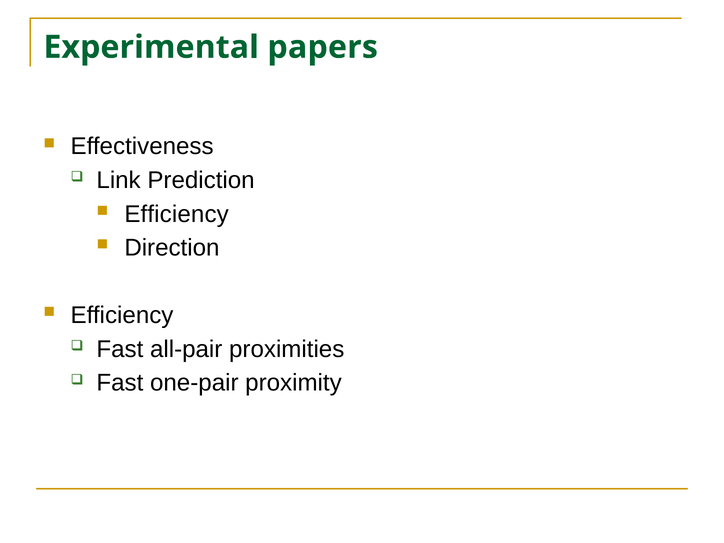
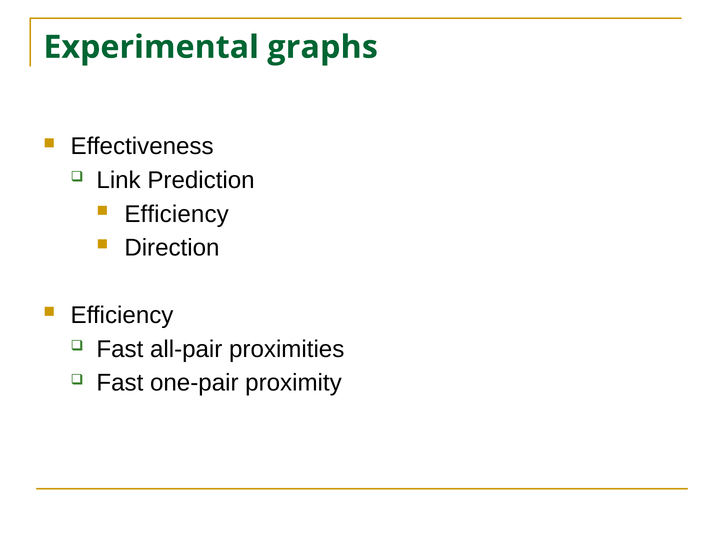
papers: papers -> graphs
